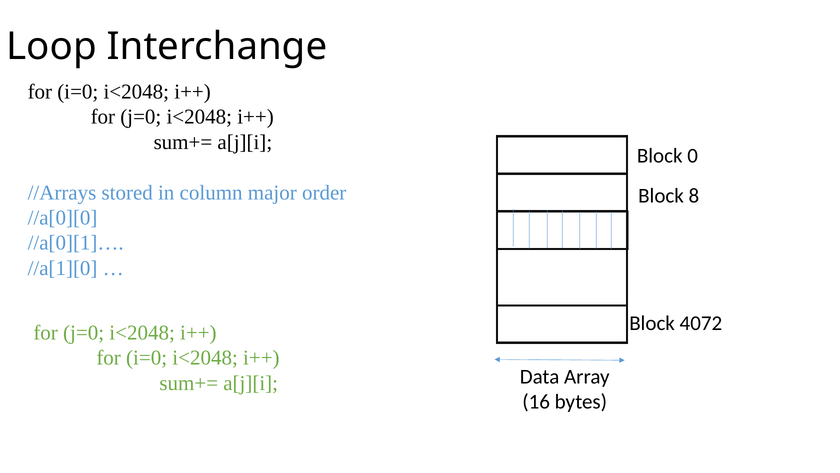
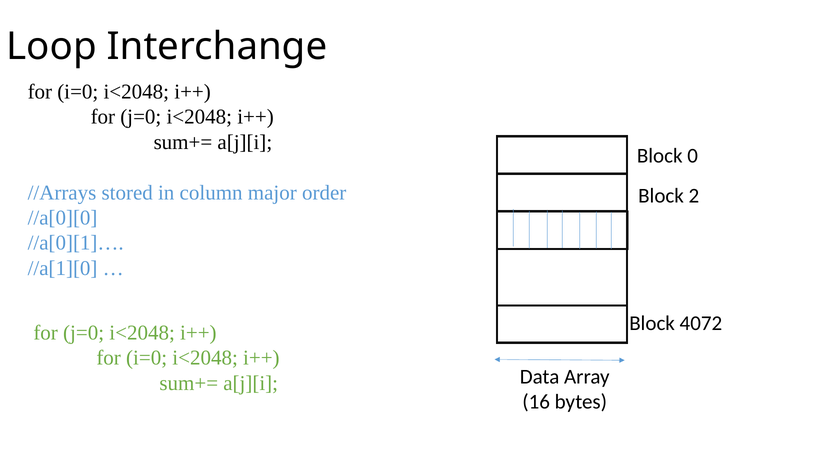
8: 8 -> 2
